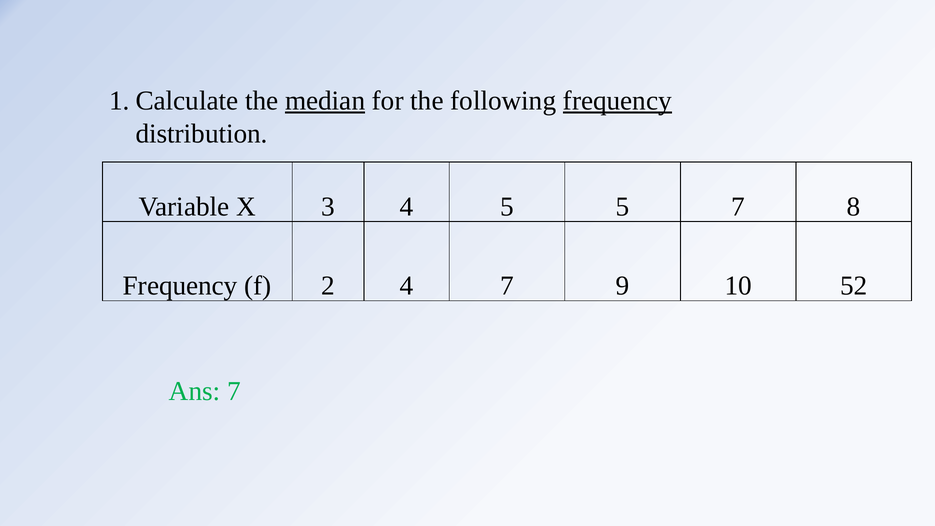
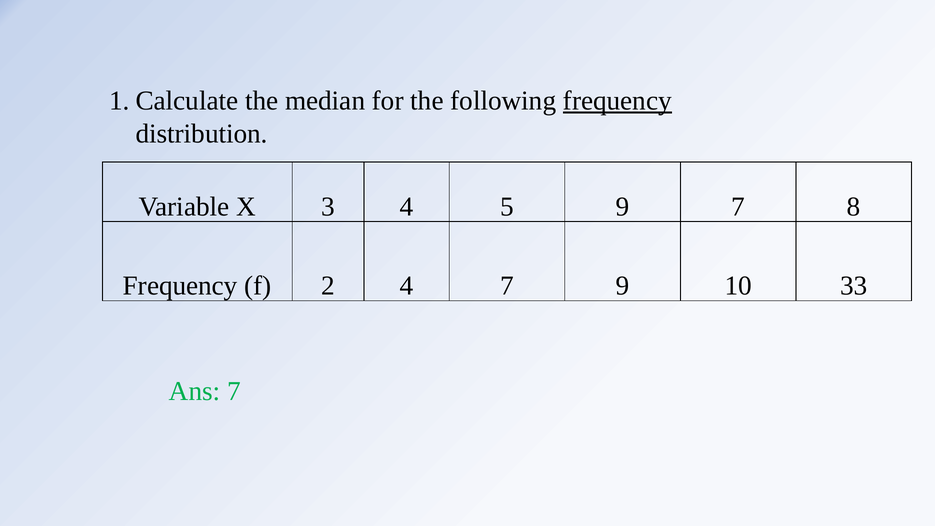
median underline: present -> none
5 5: 5 -> 9
52: 52 -> 33
